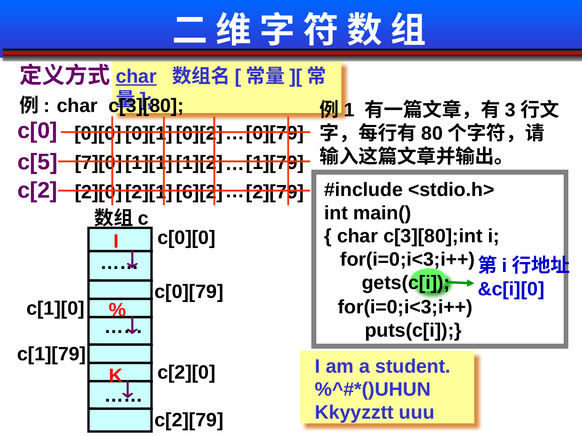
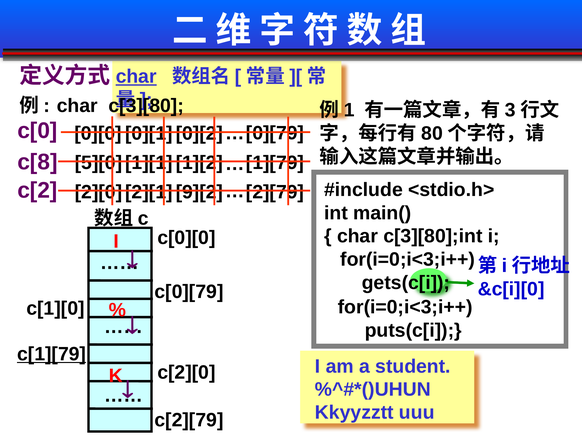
c[5: c[5 -> c[8
7][0: 7][0 -> 5][0
6][2: 6][2 -> 9][2
c[1][79 underline: none -> present
